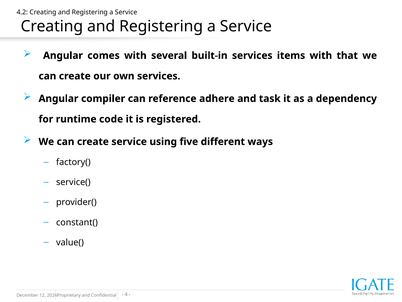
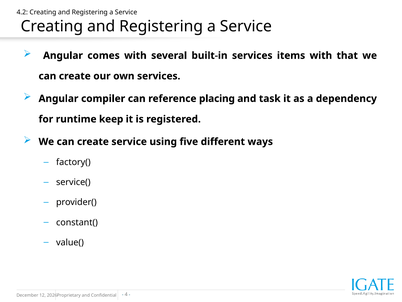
adhere: adhere -> placing
code: code -> keep
